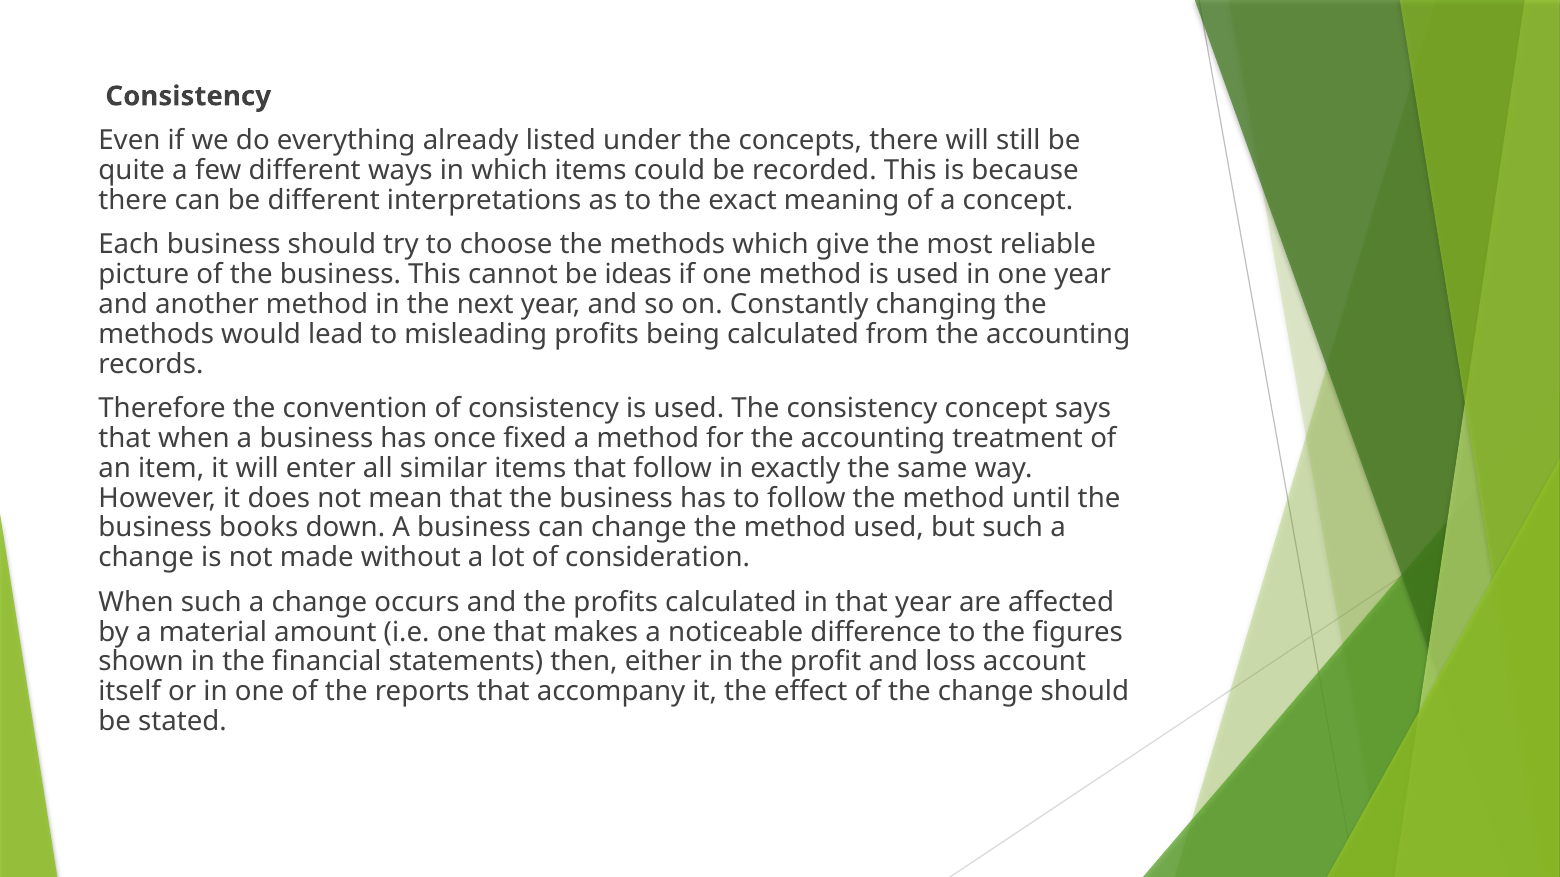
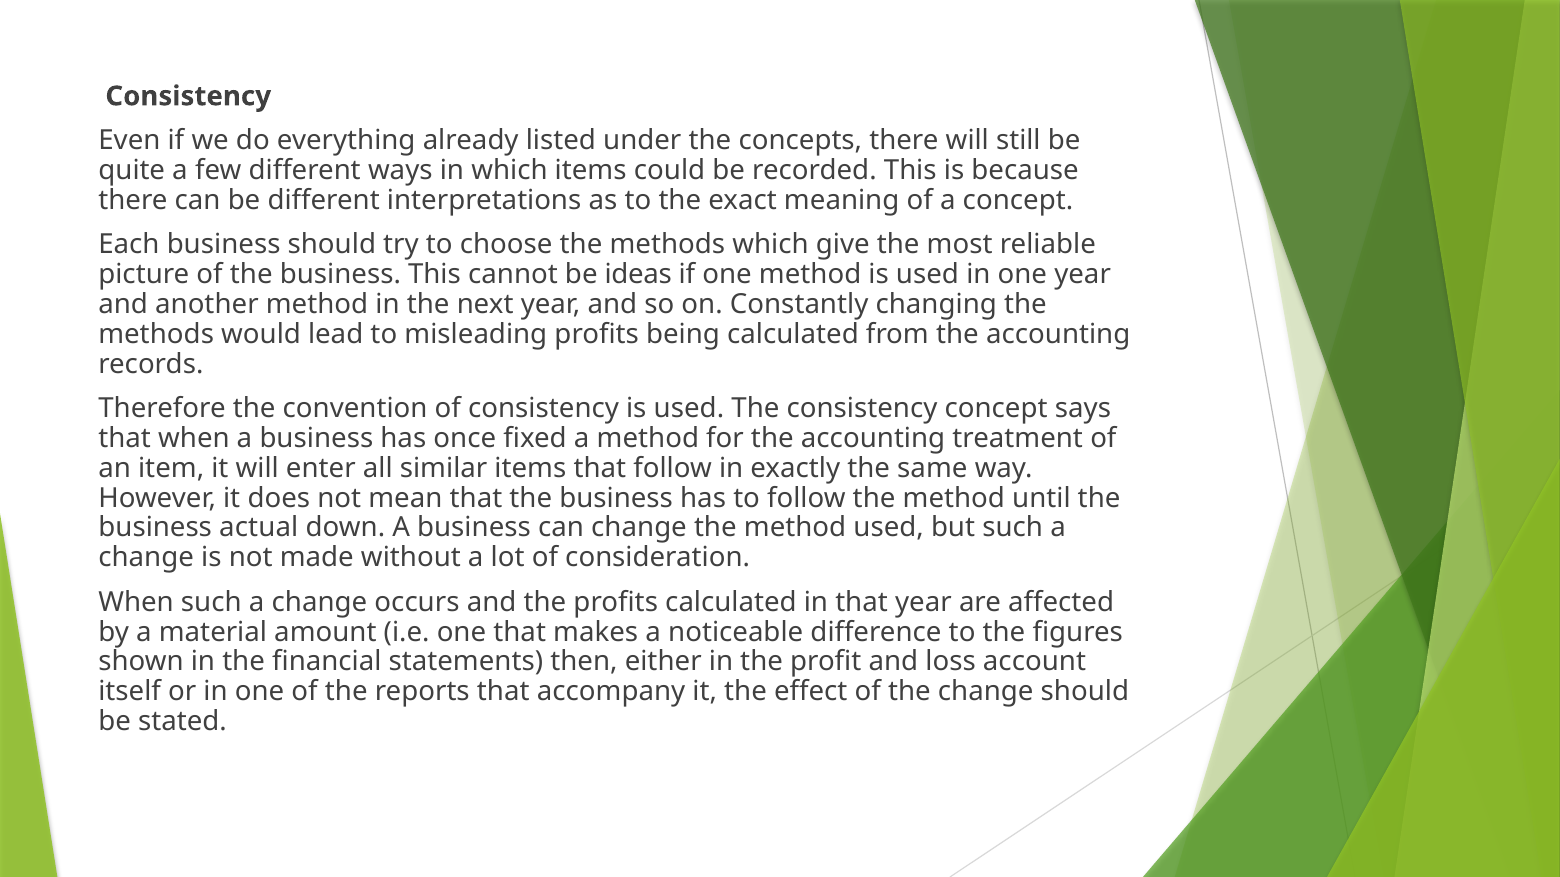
books: books -> actual
